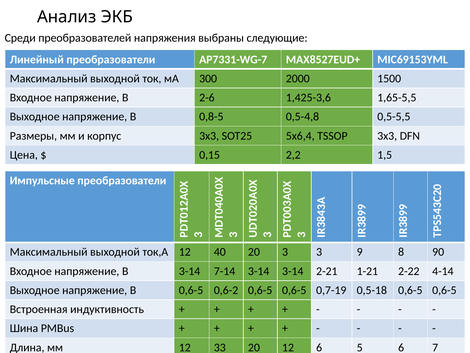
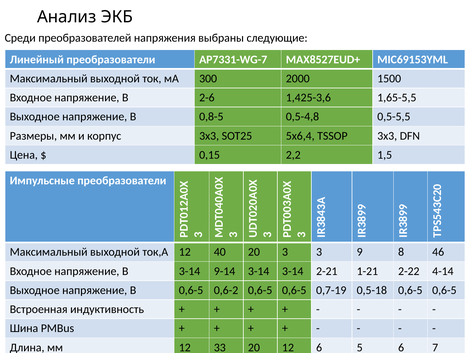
90: 90 -> 46
7-14: 7-14 -> 9-14
